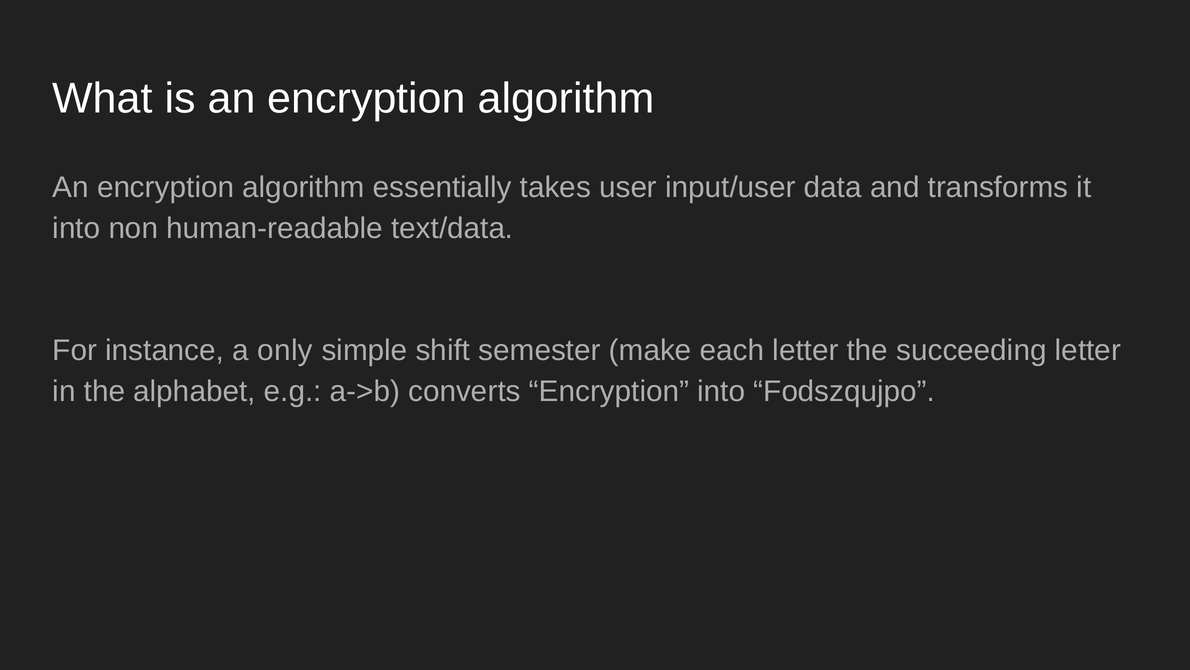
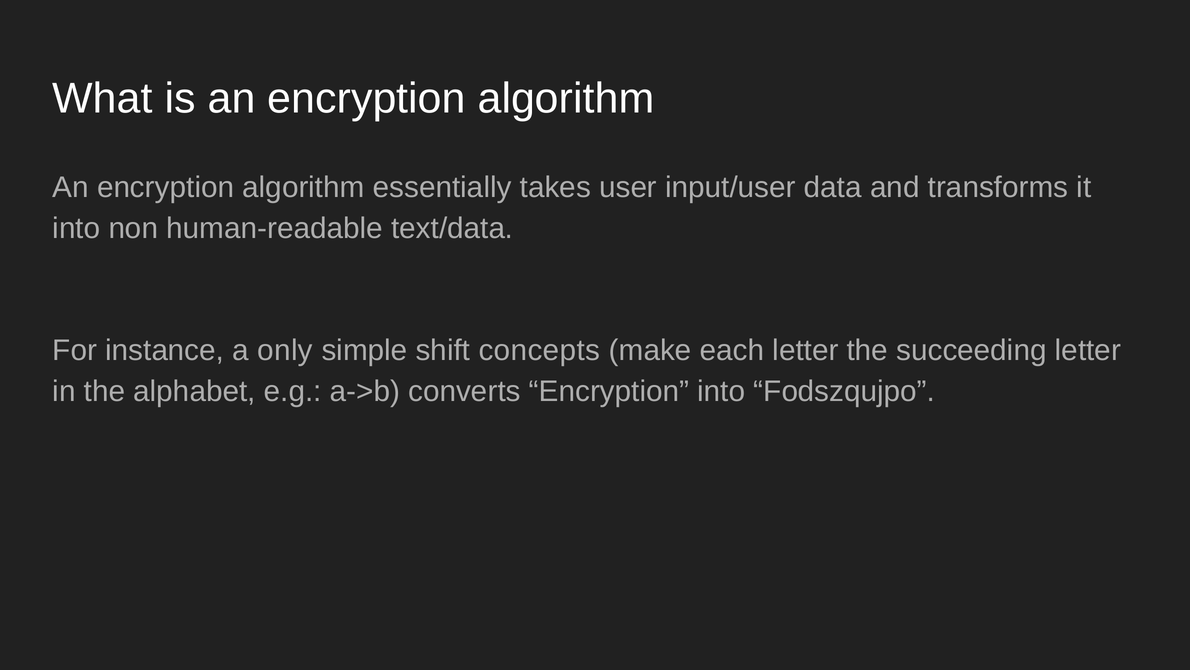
semester: semester -> concepts
